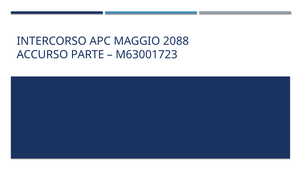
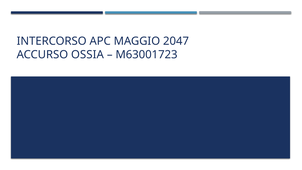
2088: 2088 -> 2047
PARTE: PARTE -> OSSIA
